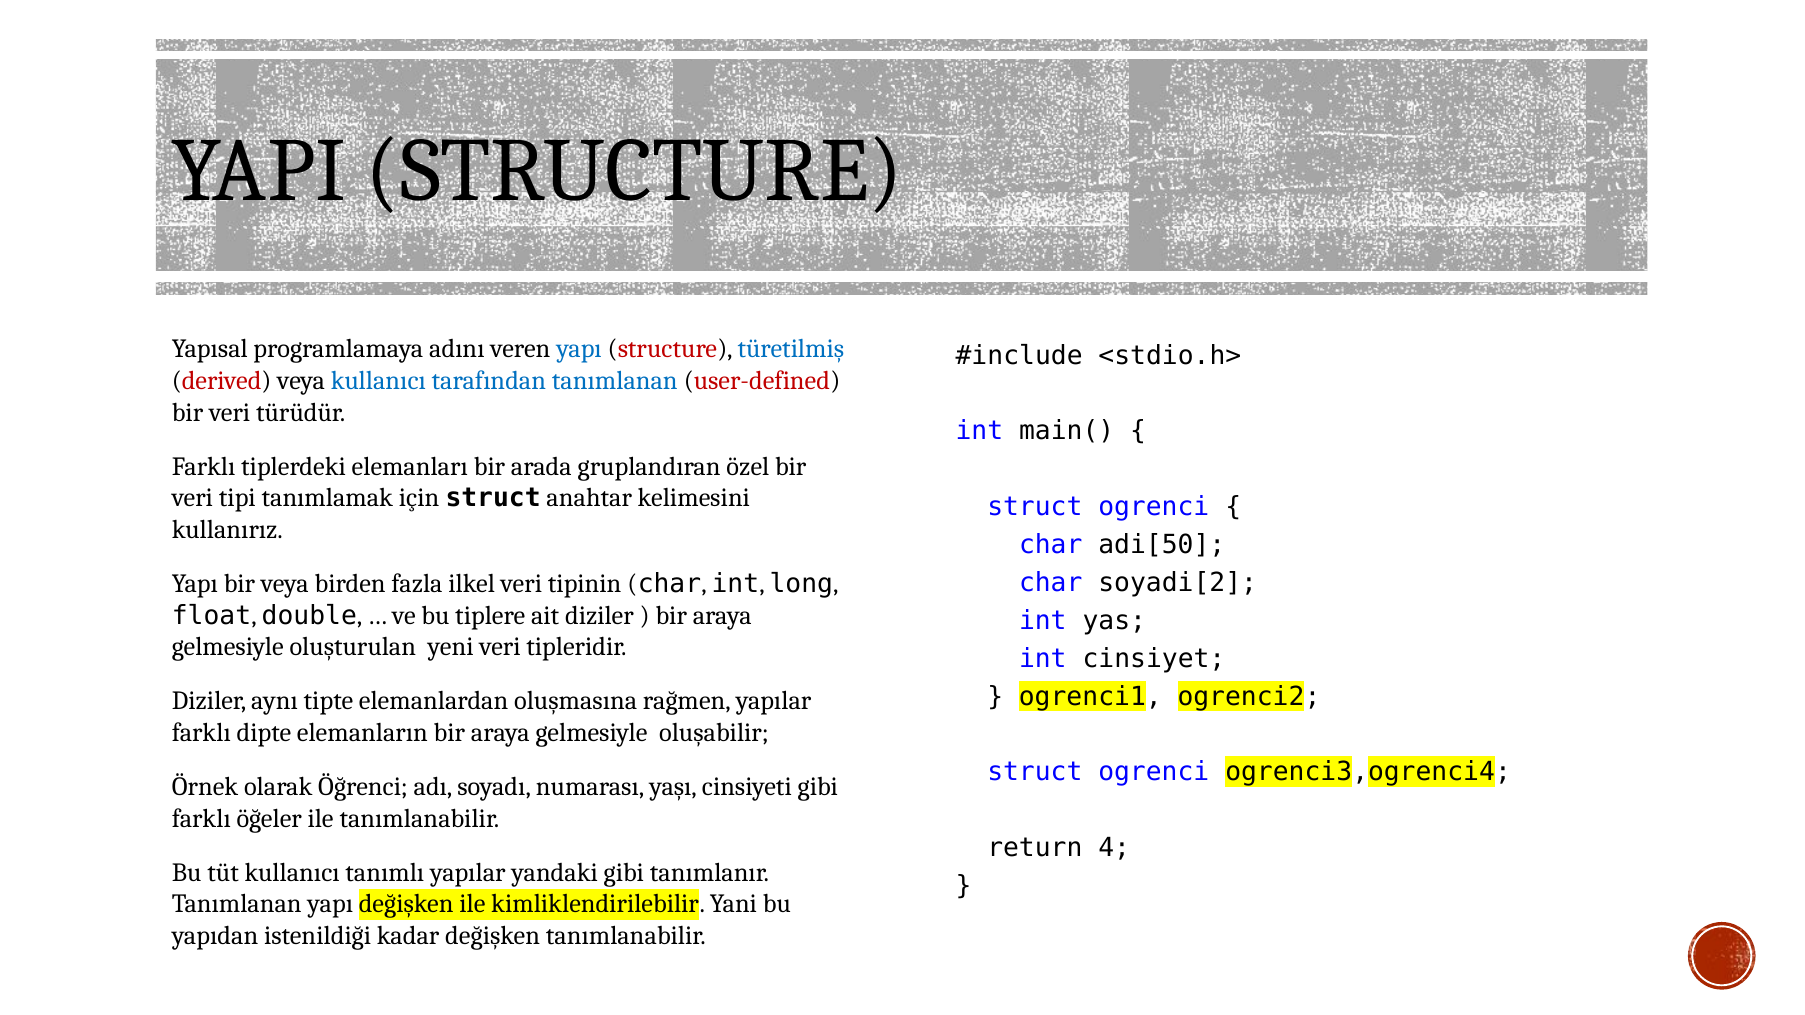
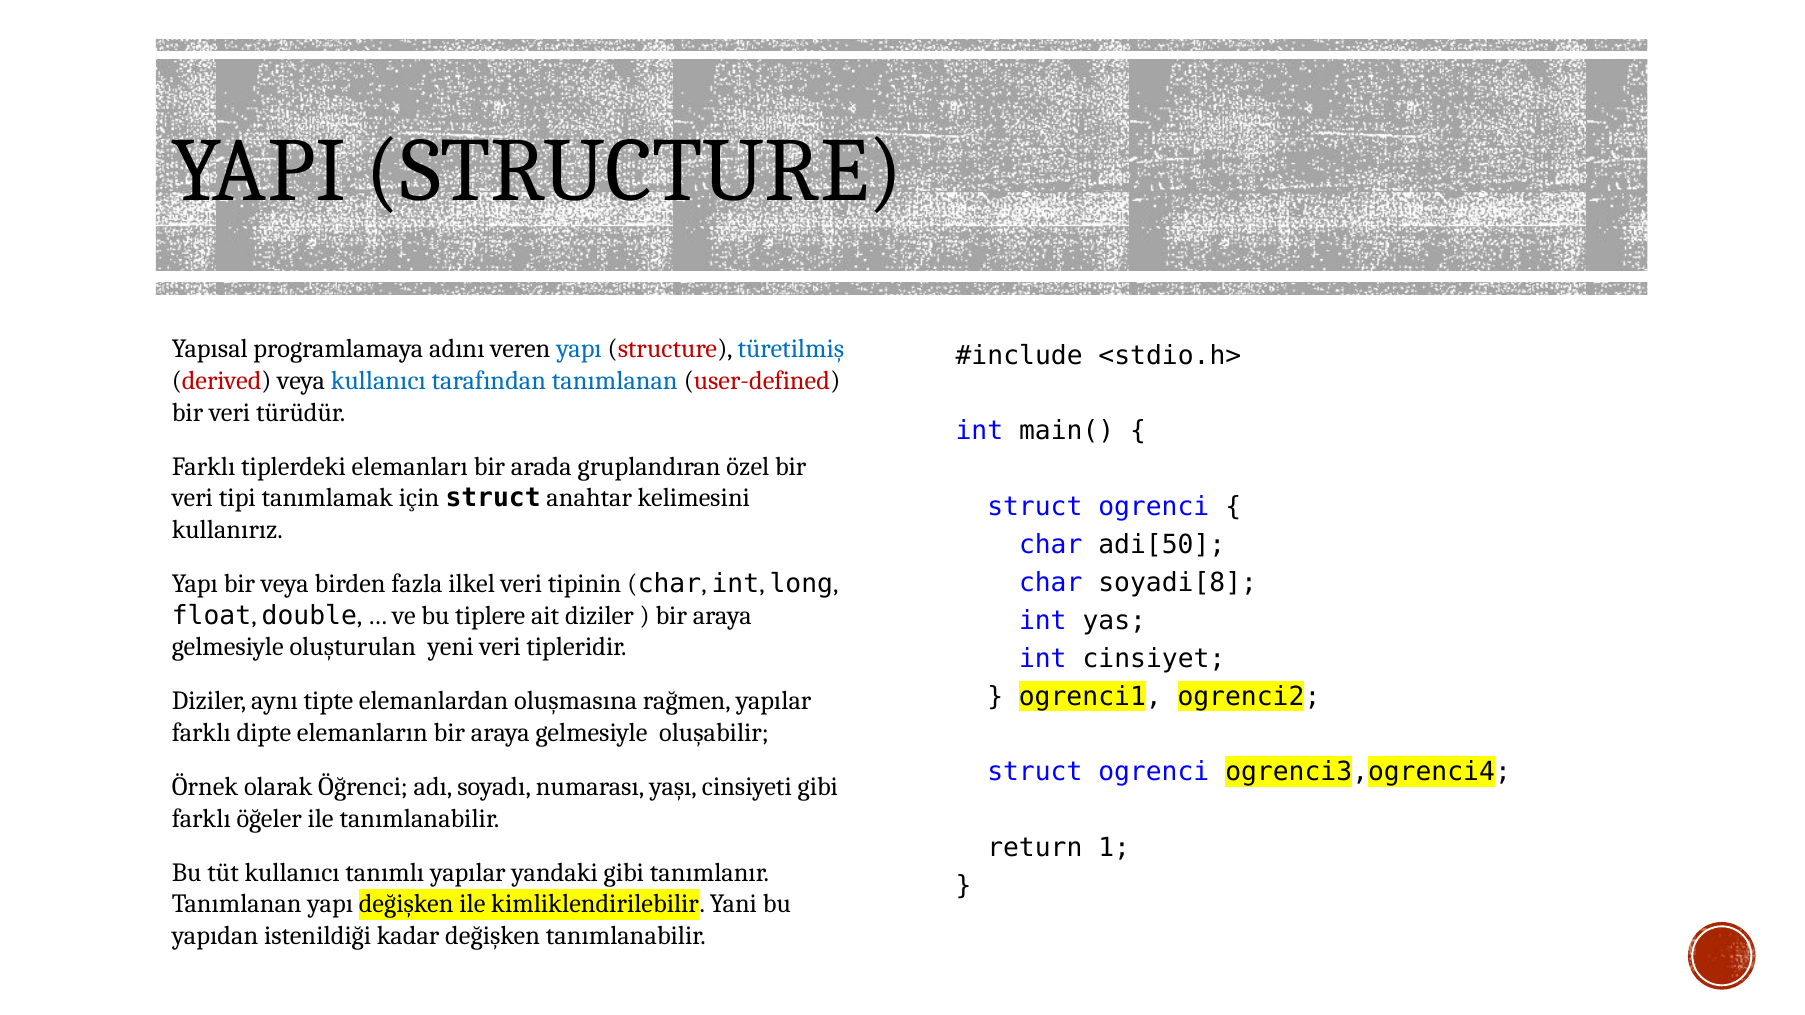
soyadi[2: soyadi[2 -> soyadi[8
4: 4 -> 1
